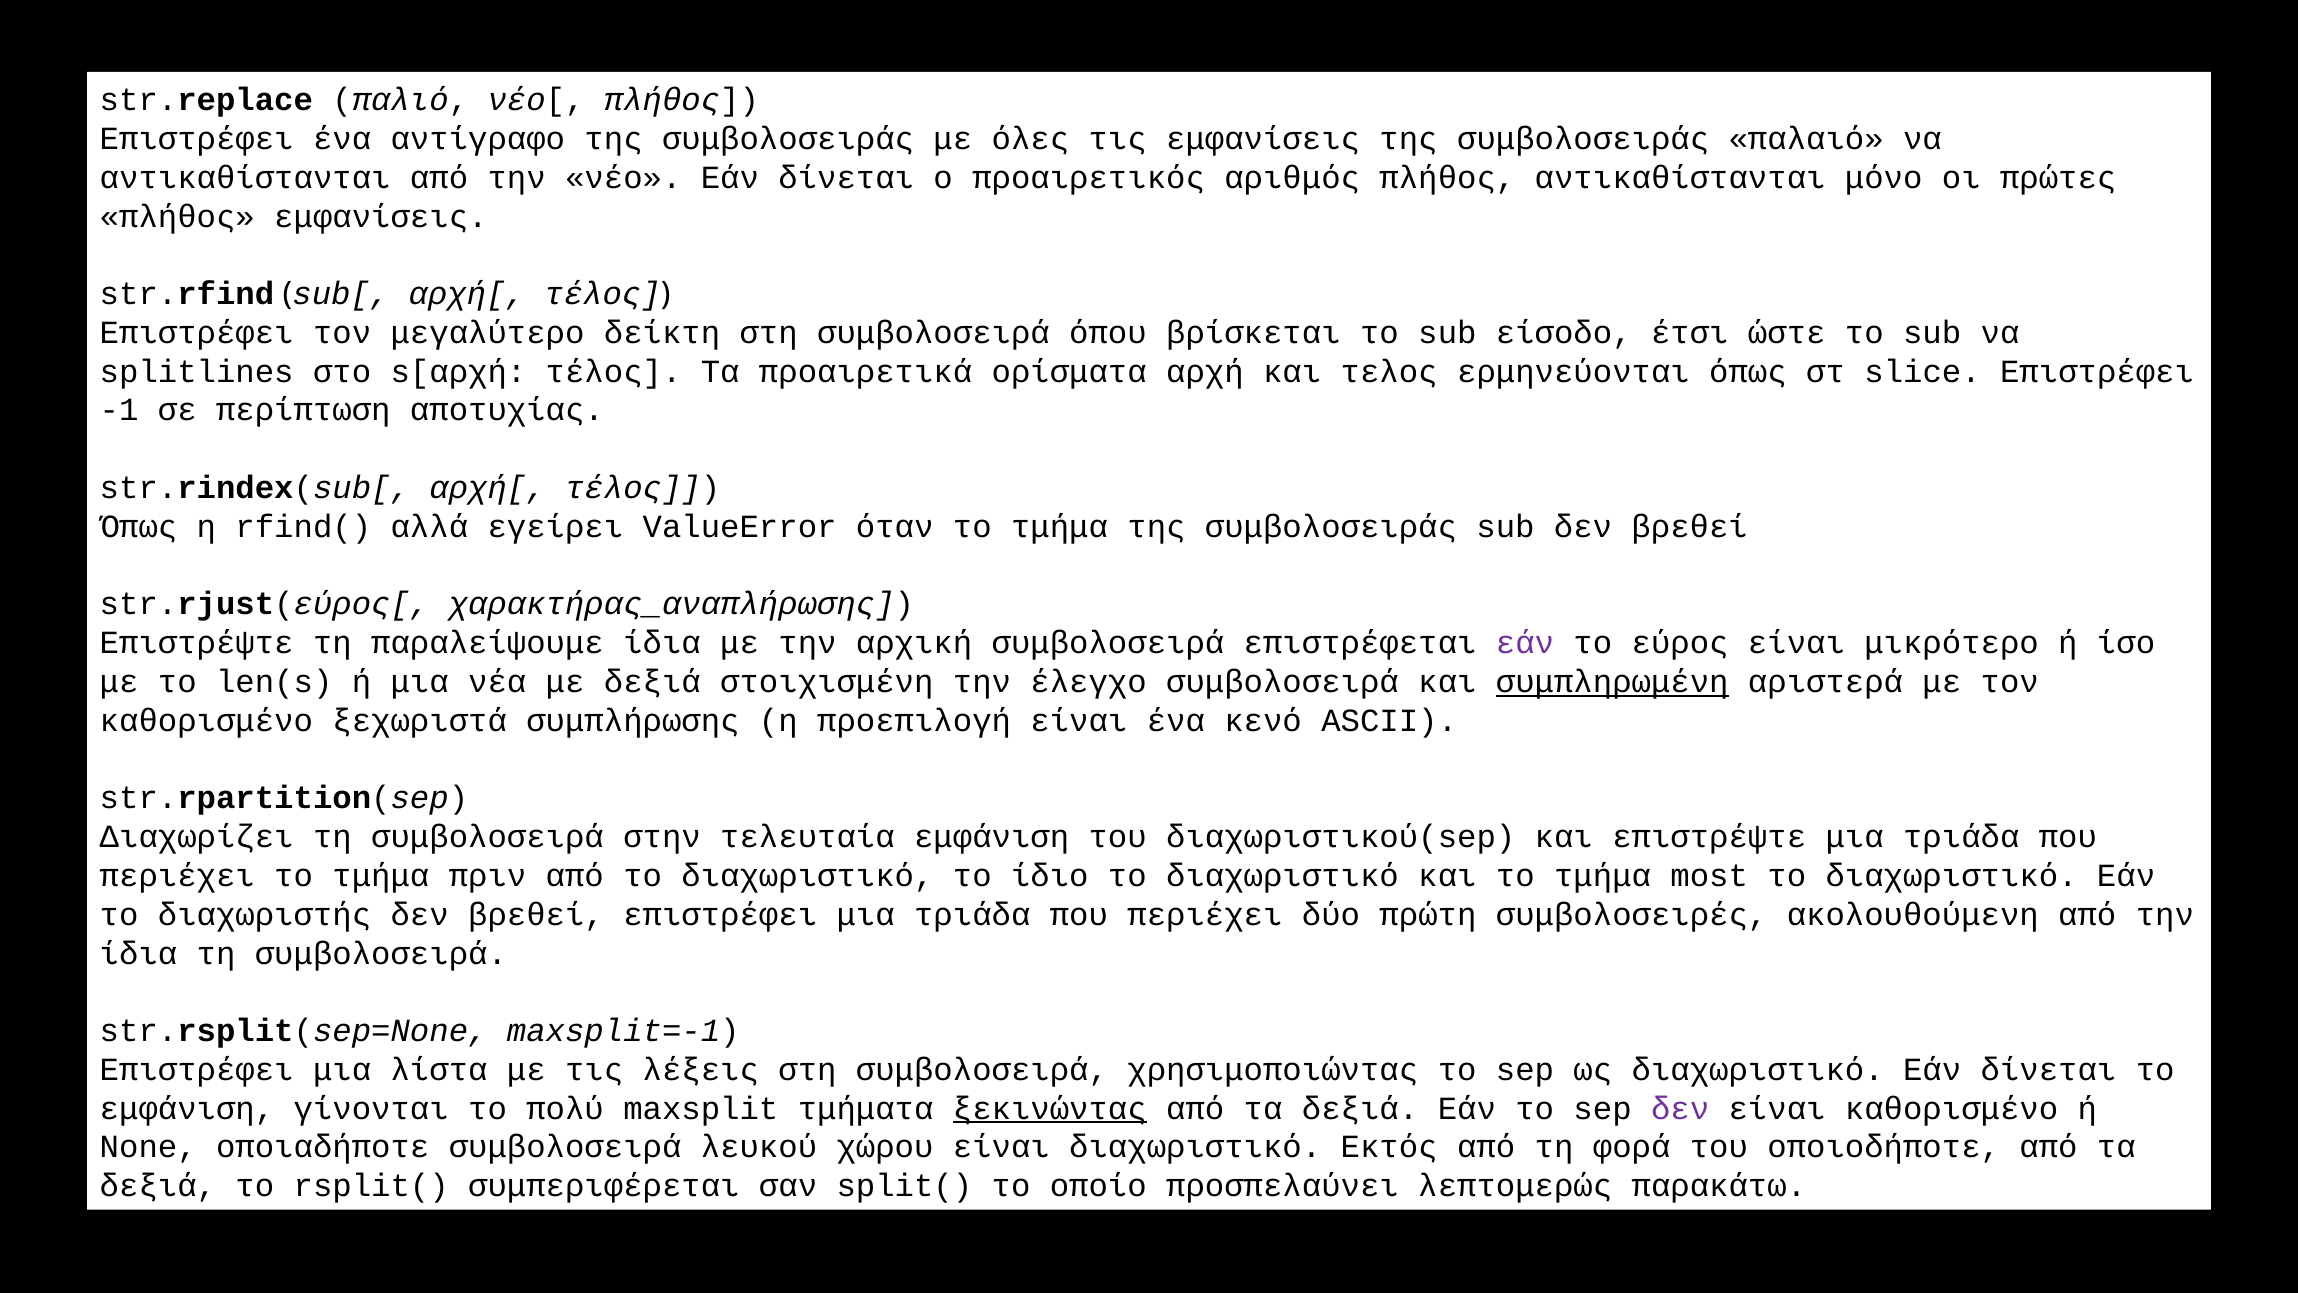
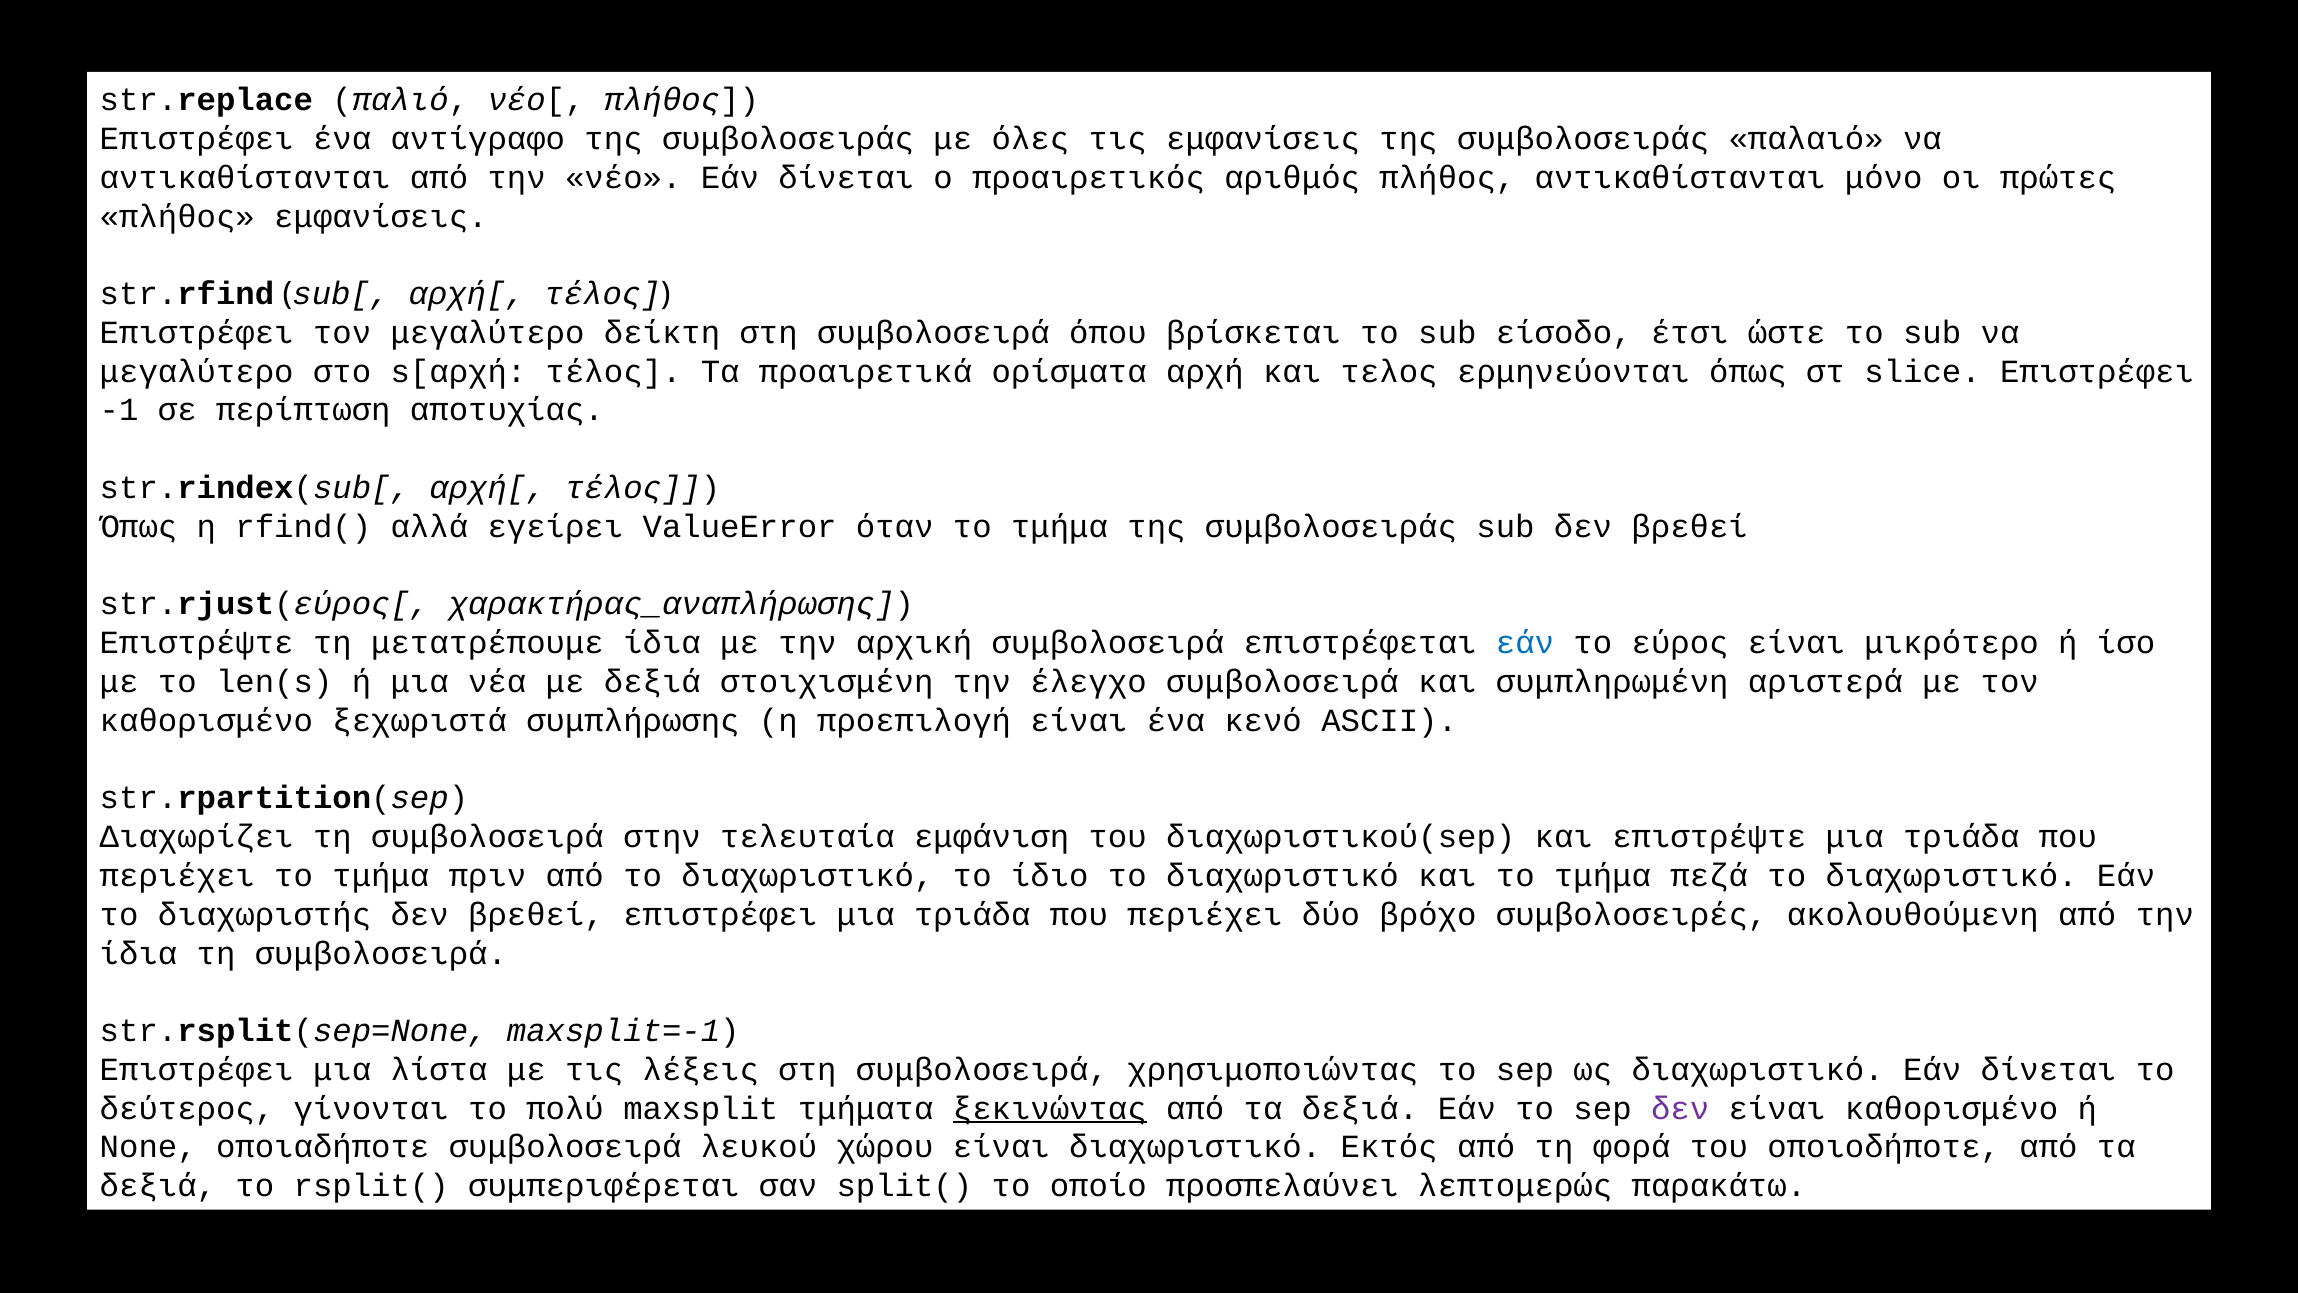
splitlines at (197, 371): splitlines -> μεγαλύτερο
παραλείψουμε: παραλείψουμε -> μετατρέπουμε
εάν at (1525, 643) colour: purple -> blue
συμπληρωμένη underline: present -> none
most: most -> πεζά
πρώτη: πρώτη -> βρόχο
εμφάνιση at (187, 1108): εμφάνιση -> δεύτερος
